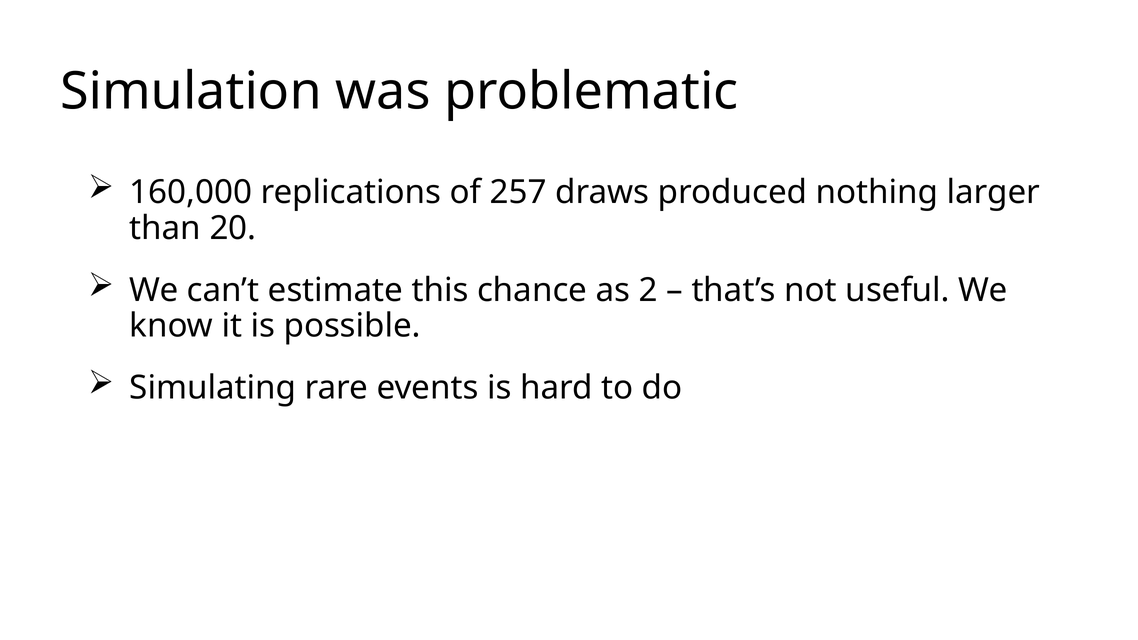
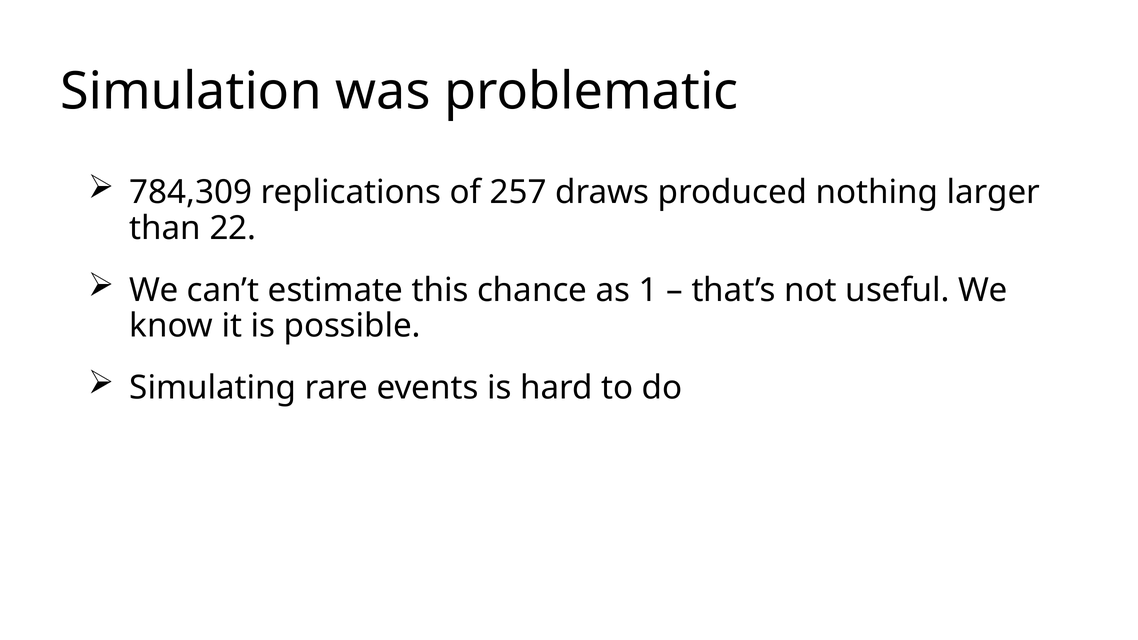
160,000: 160,000 -> 784,309
20: 20 -> 22
2: 2 -> 1
